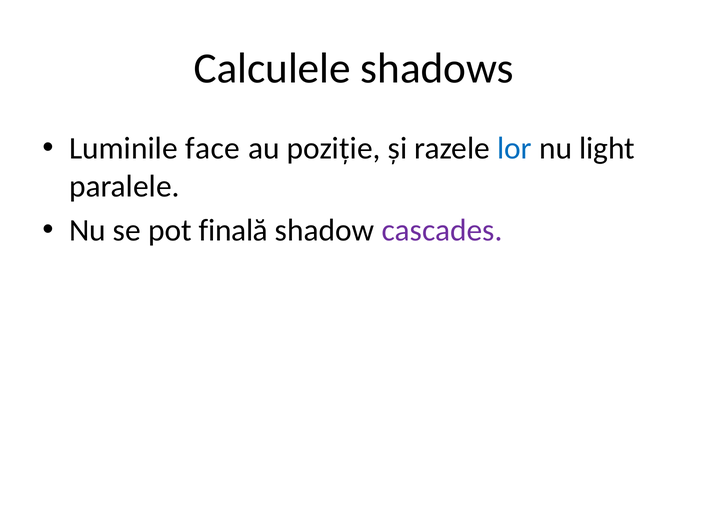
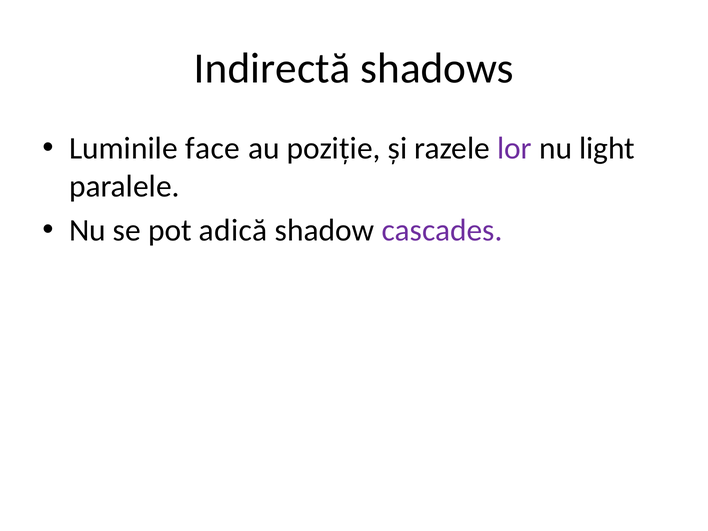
Calculele: Calculele -> Indirectă
lor colour: blue -> purple
finală: finală -> adică
